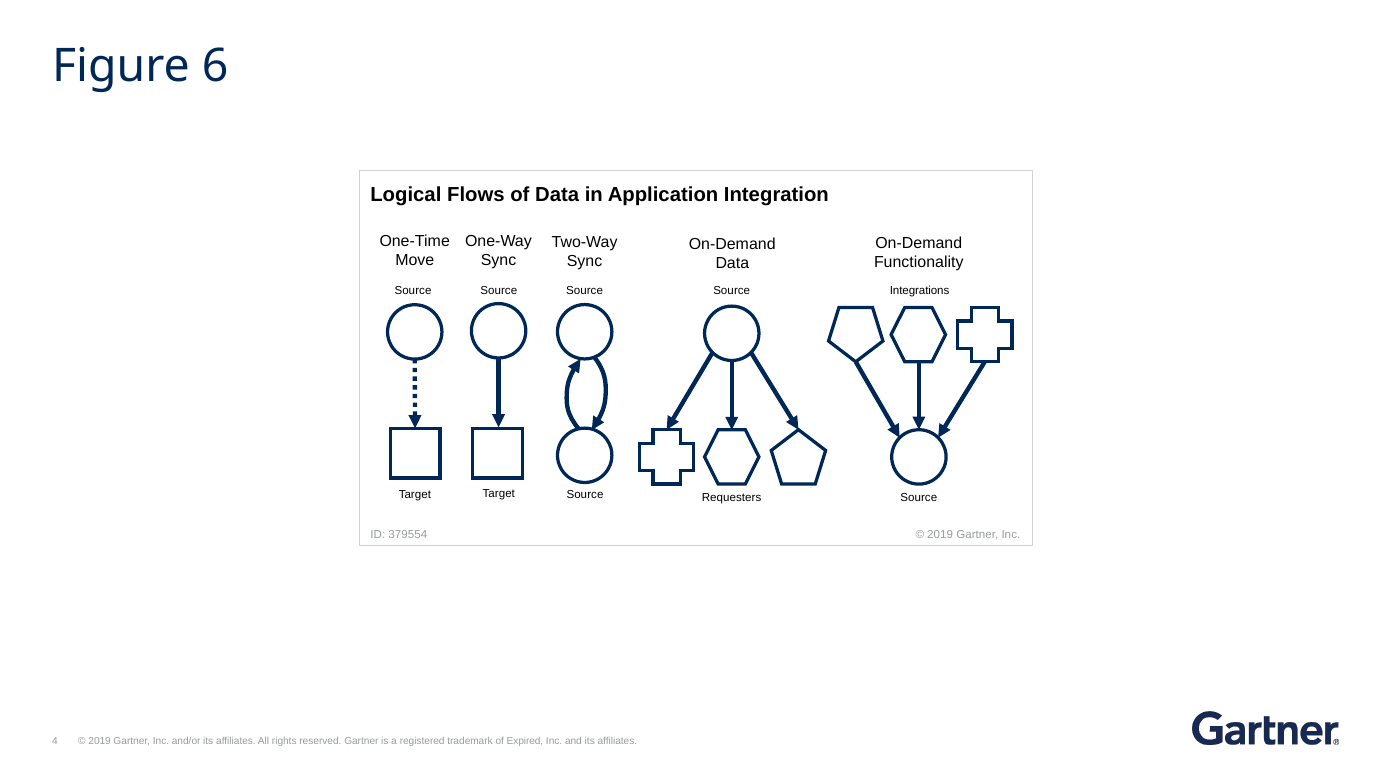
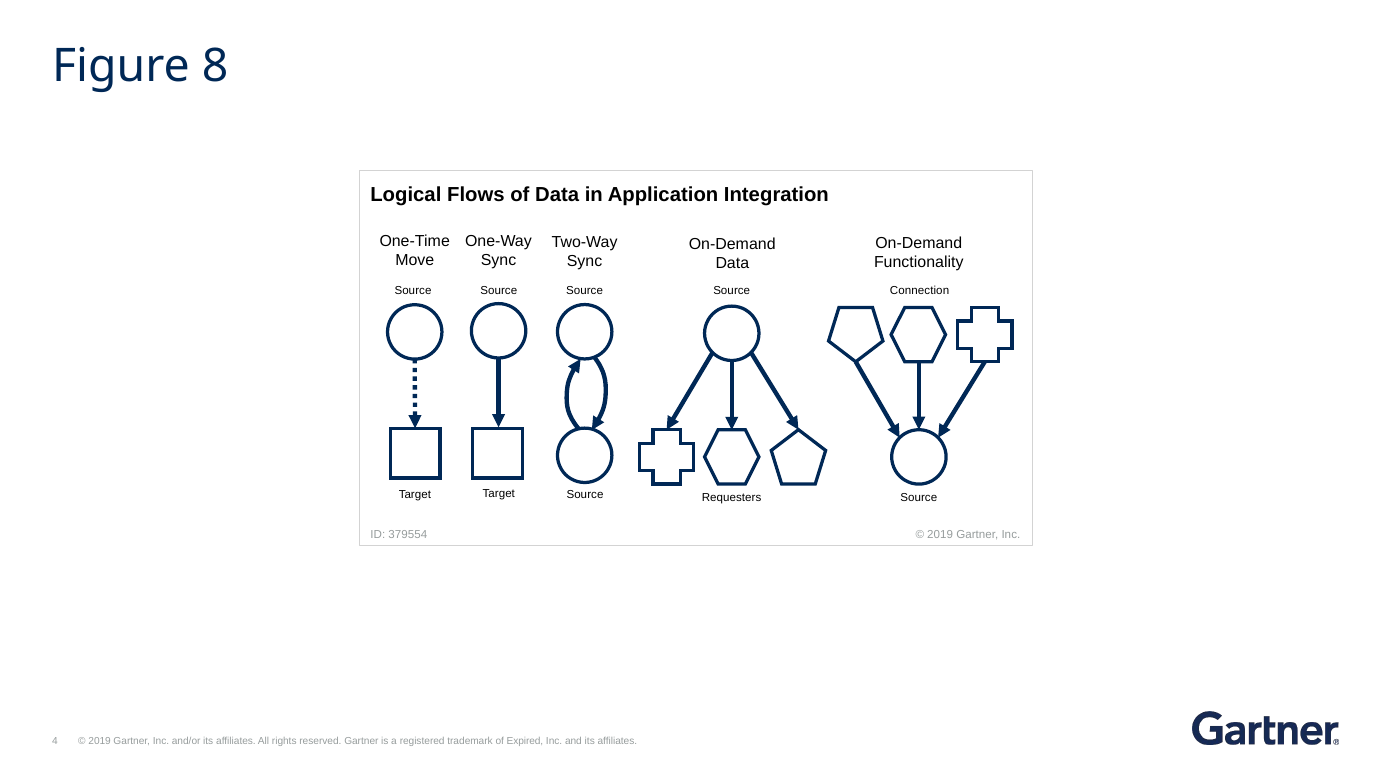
6: 6 -> 8
Integrations: Integrations -> Connection
